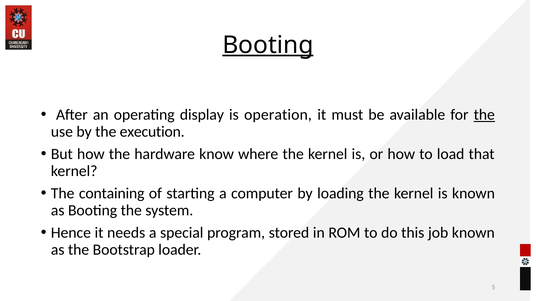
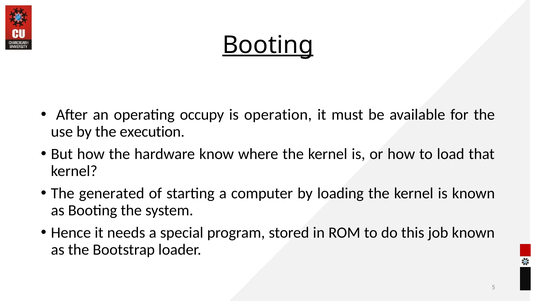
display: display -> occupy
the at (484, 115) underline: present -> none
containing: containing -> generated
